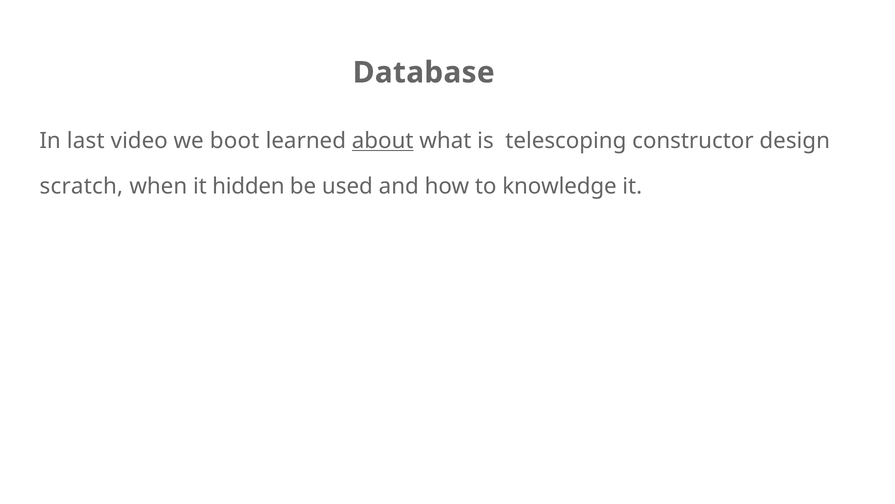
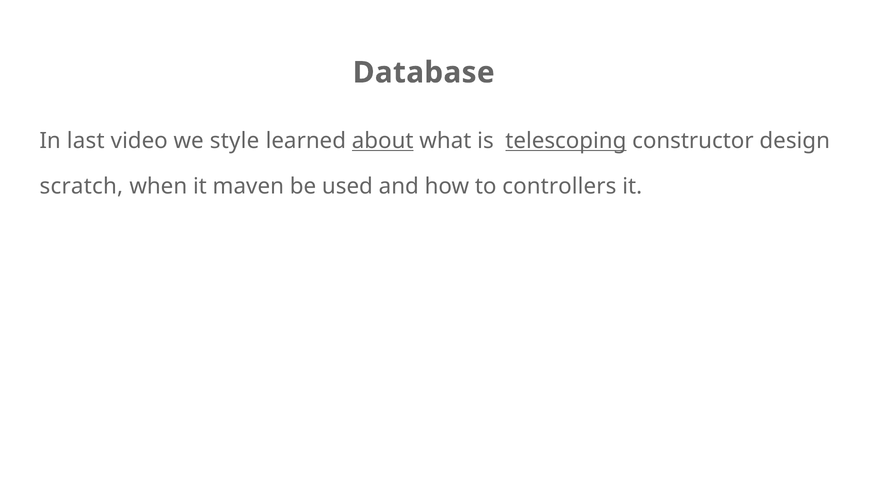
boot: boot -> style
telescoping underline: none -> present
hidden: hidden -> maven
knowledge: knowledge -> controllers
